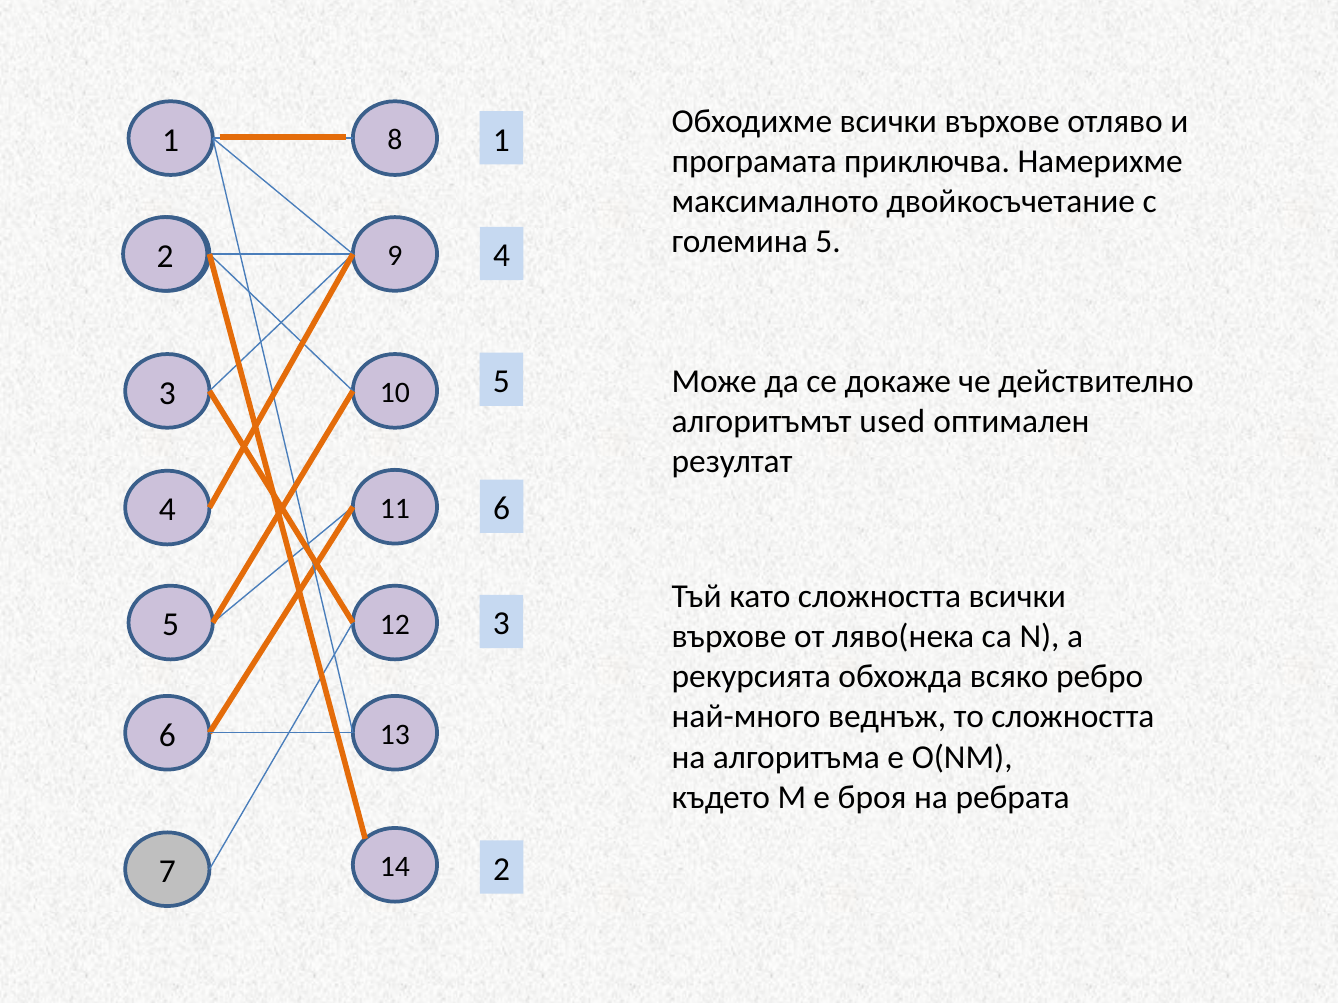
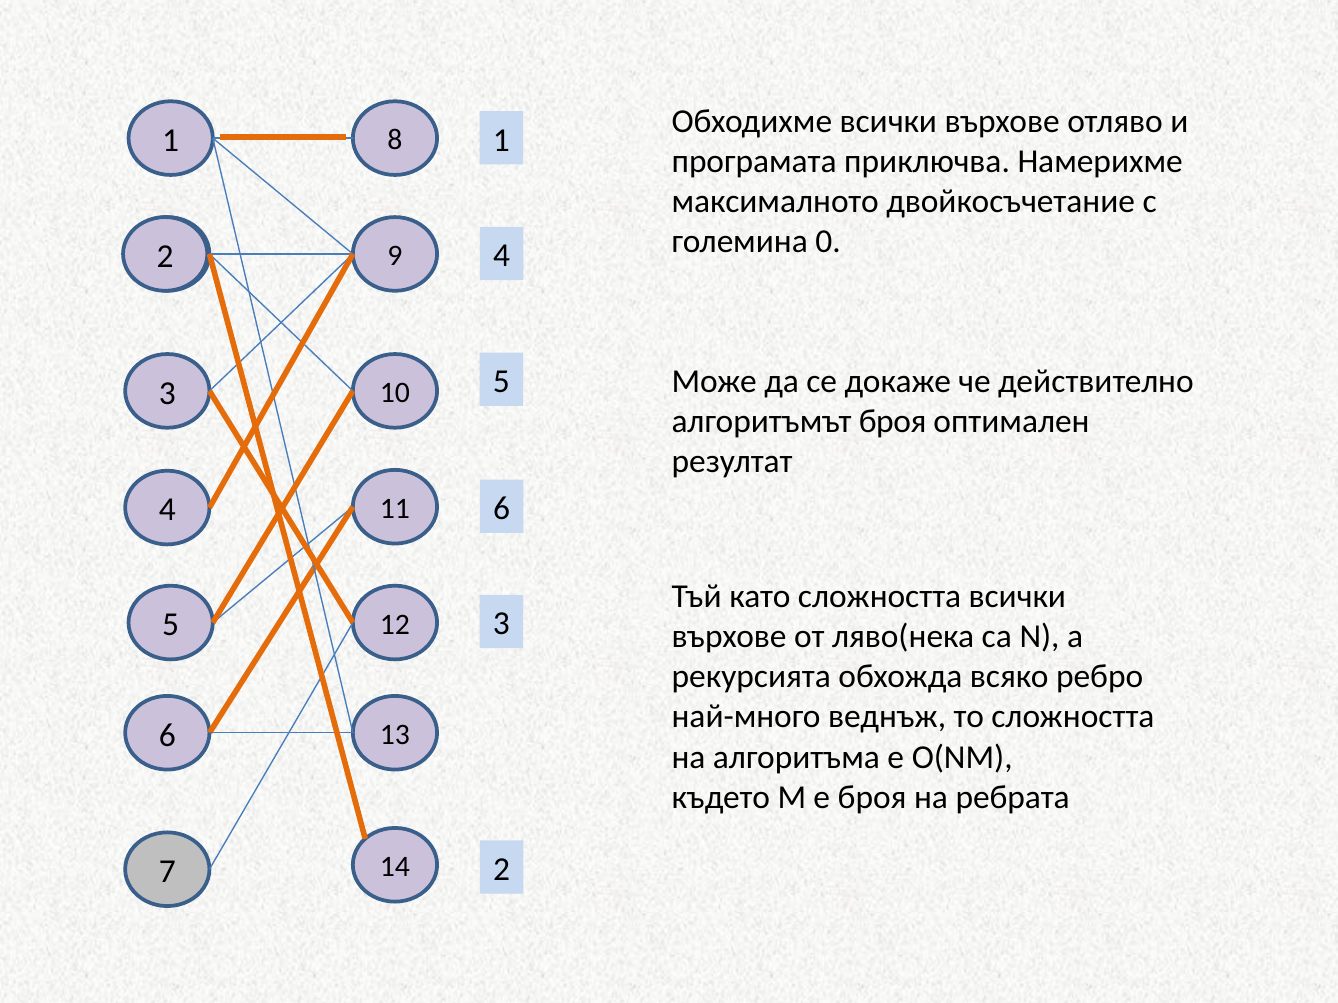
големина 5: 5 -> 0
алгоритъмът used: used -> броя
